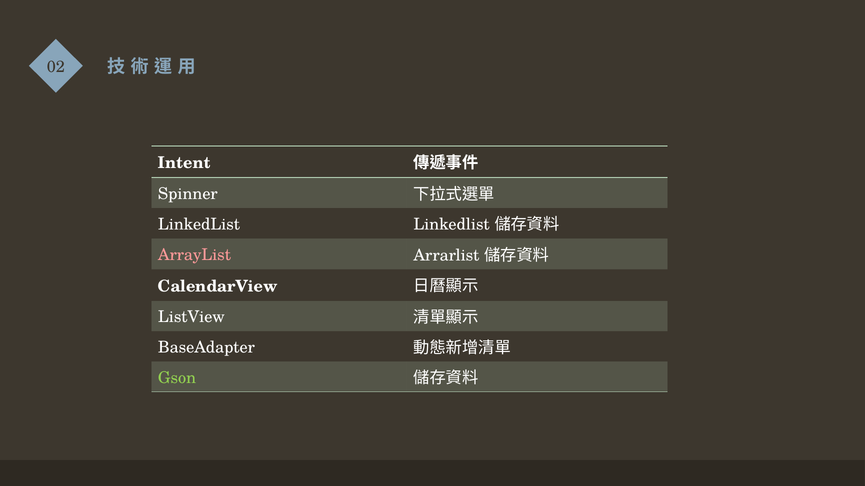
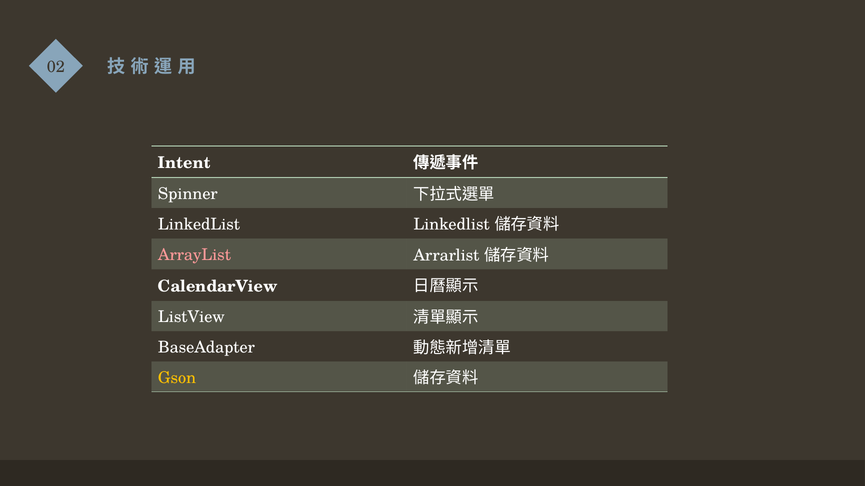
Gson colour: light green -> yellow
